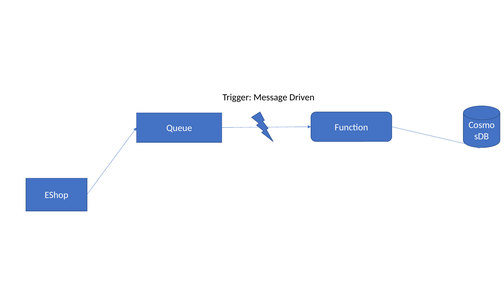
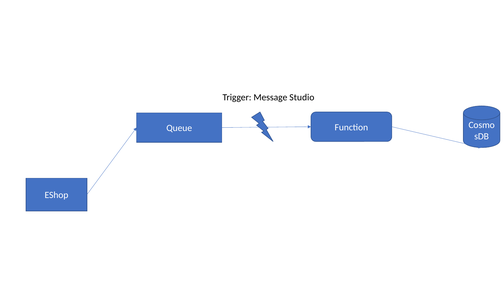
Driven: Driven -> Studio
